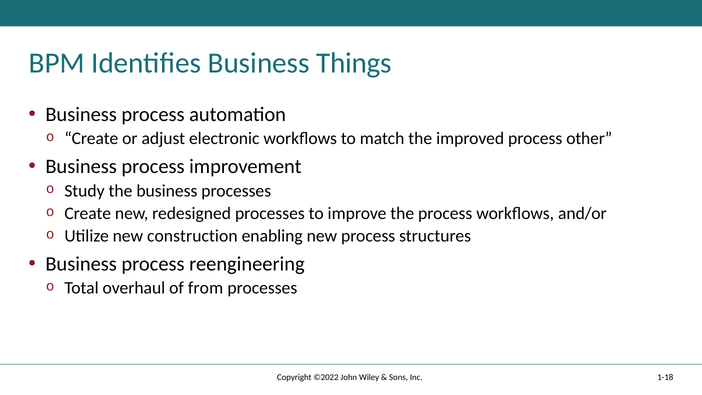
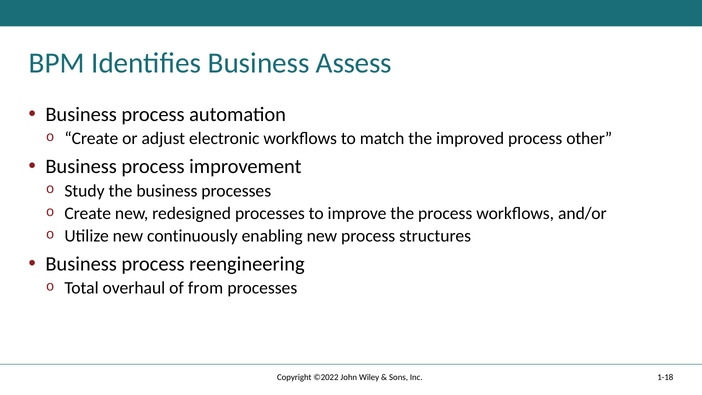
Things: Things -> Assess
construction: construction -> continuously
